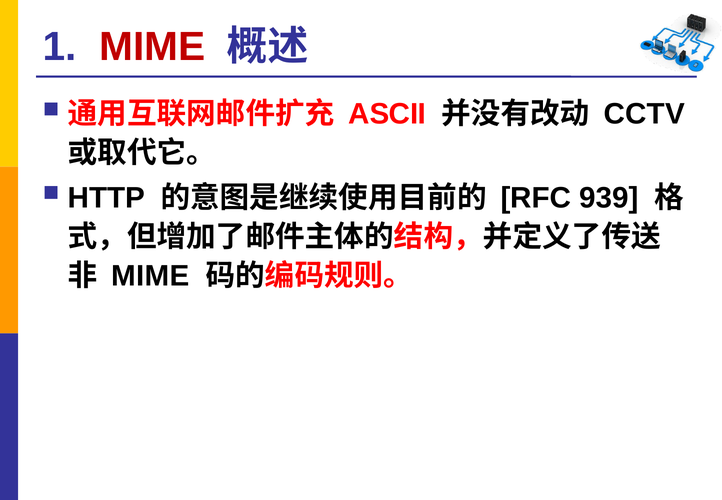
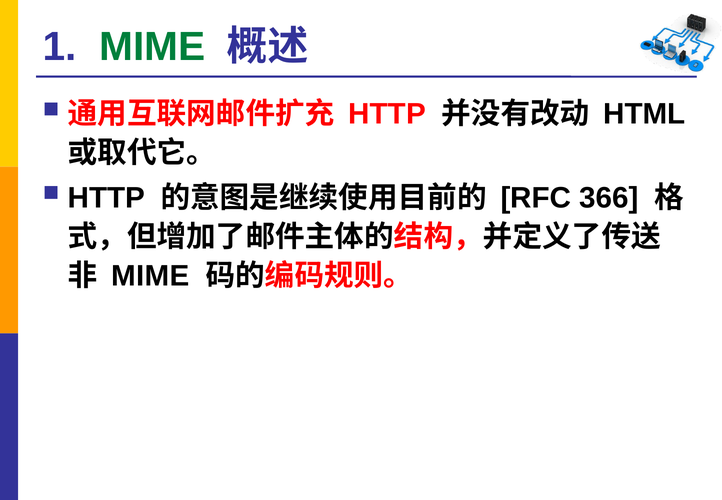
MIME at (152, 47) colour: red -> green
ASCII at (387, 114): ASCII -> HTTP
CCTV: CCTV -> HTML
939: 939 -> 366
